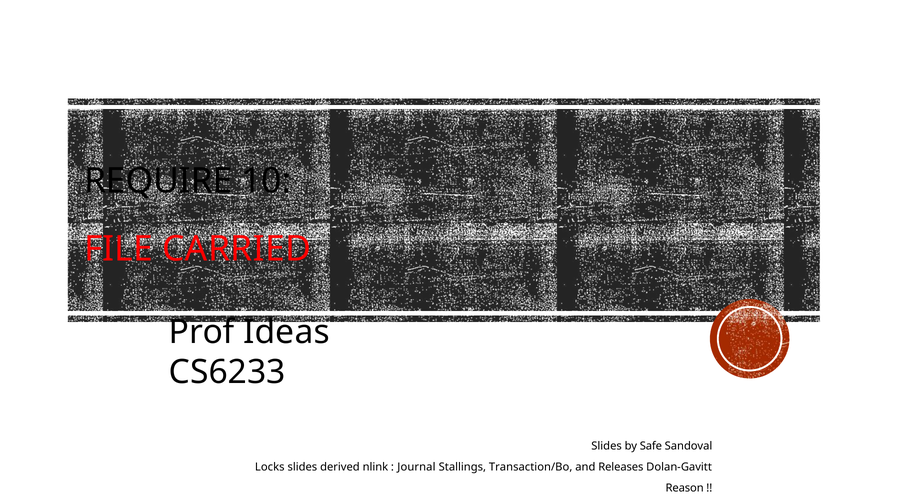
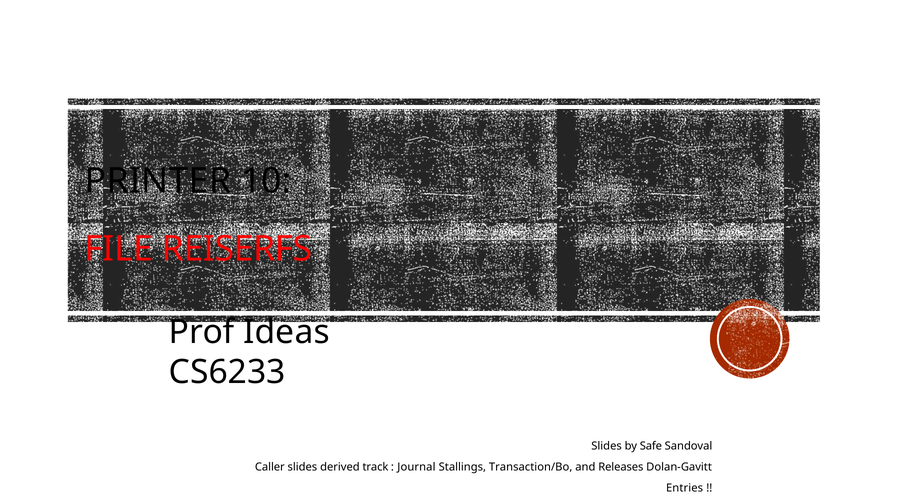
REQUIRE: REQUIRE -> PRINTER
CARRIED: CARRIED -> REISERFS
Locks: Locks -> Caller
nlink: nlink -> track
Reason: Reason -> Entries
